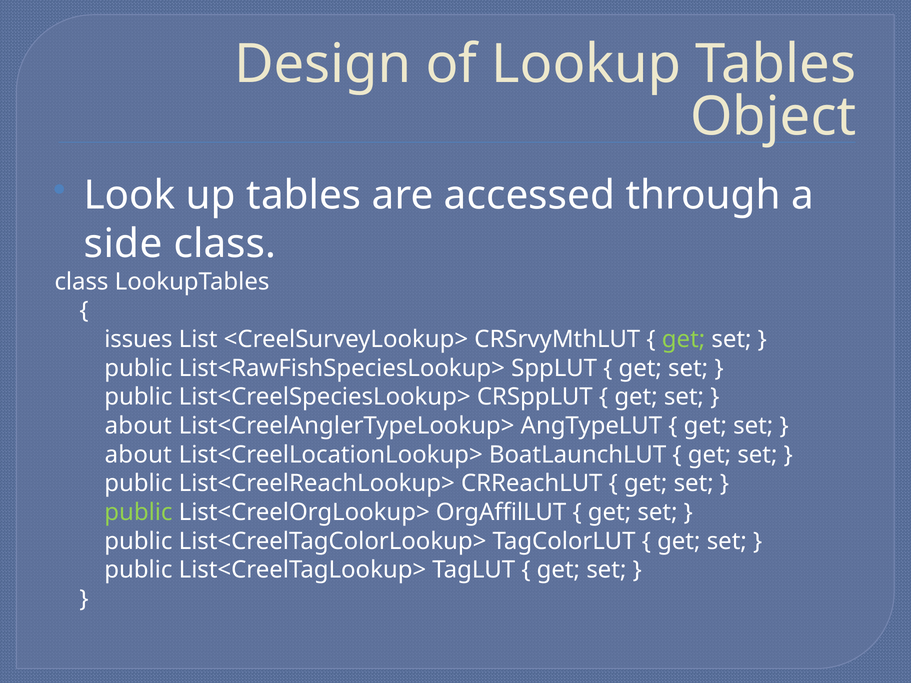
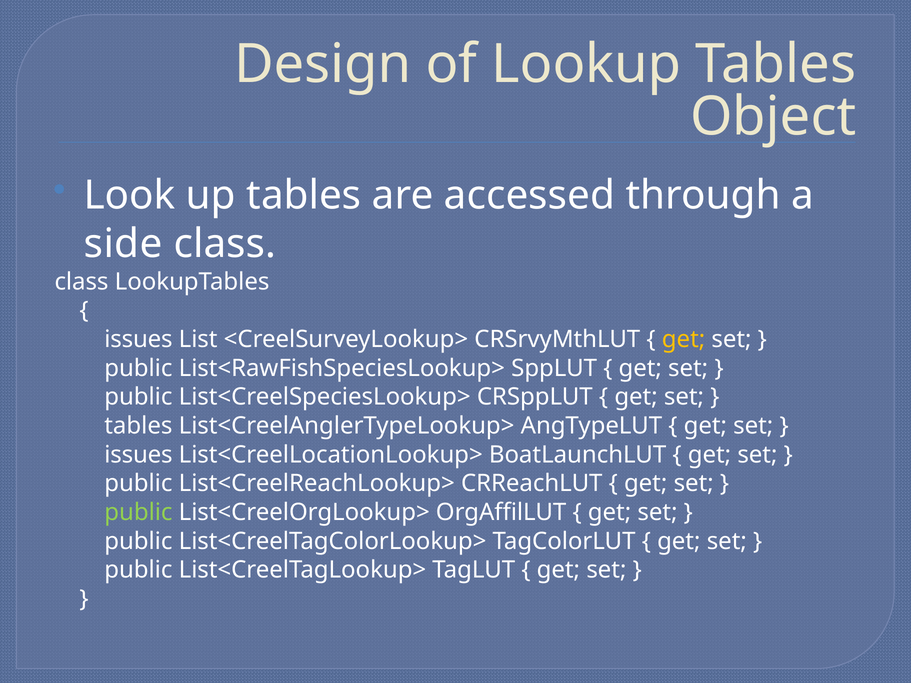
get at (684, 339) colour: light green -> yellow
about at (138, 426): about -> tables
about at (138, 455): about -> issues
